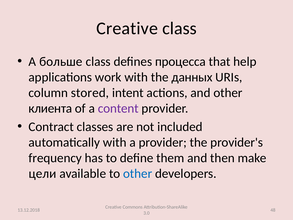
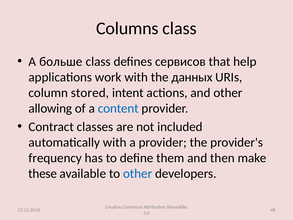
Creative at (127, 28): Creative -> Columns
процесса: процесса -> сервисов
клиента: клиента -> allowing
content colour: purple -> blue
цели: цели -> these
